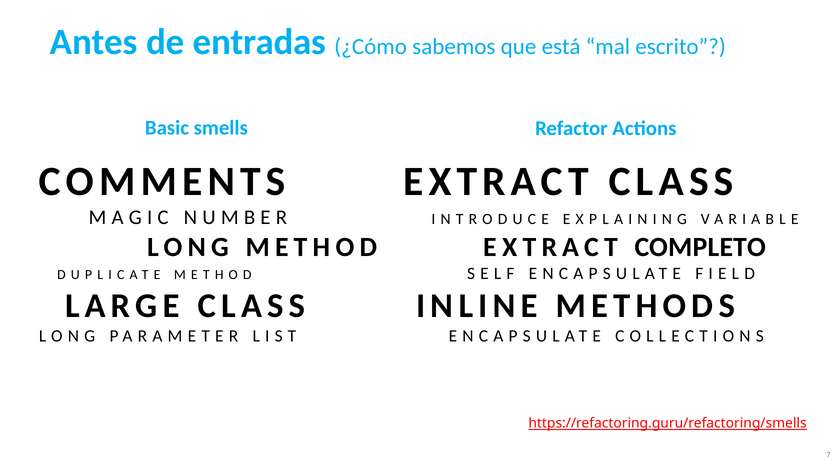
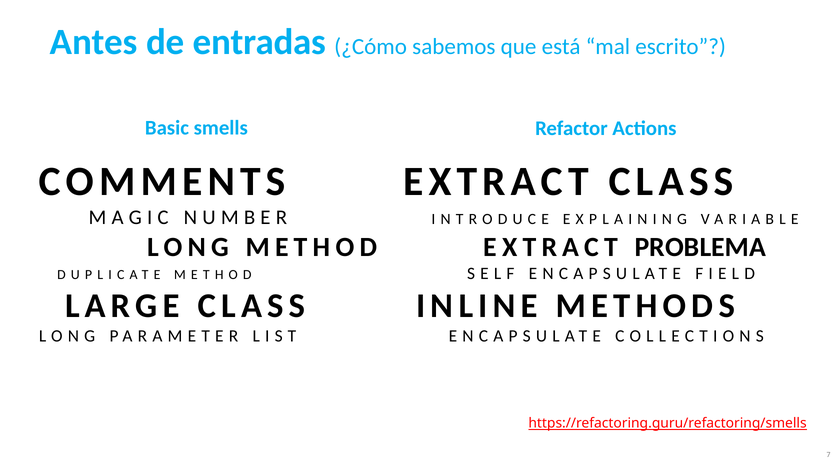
COMPLETO: COMPLETO -> PROBLEMA
